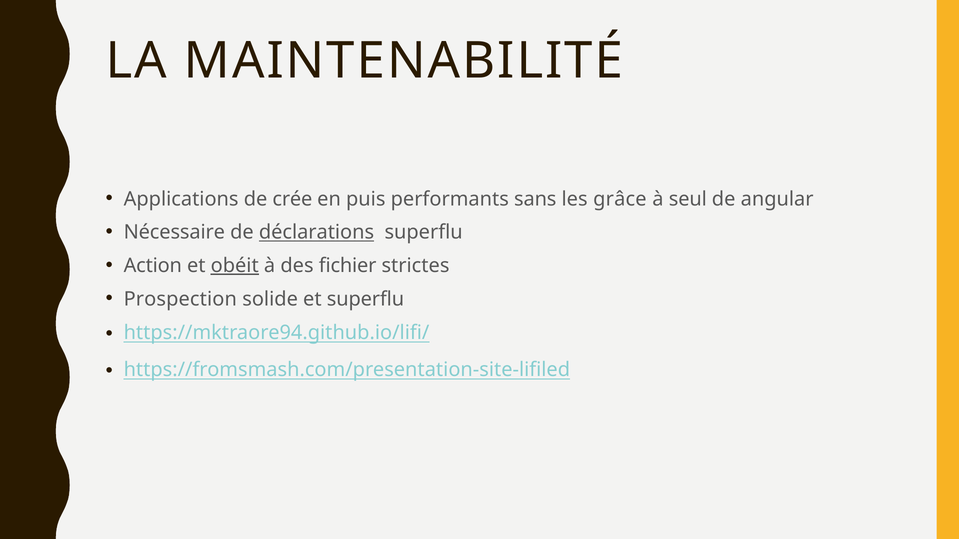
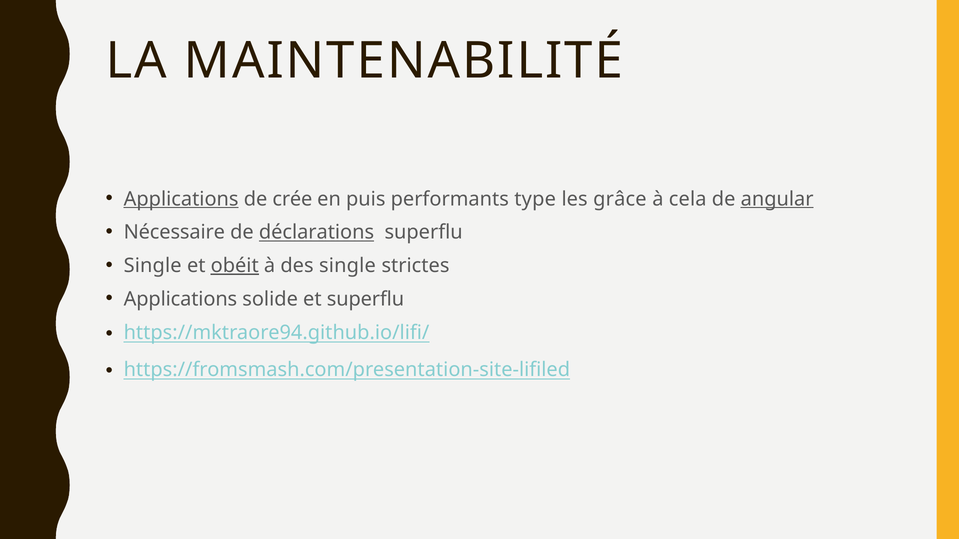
Applications at (181, 199) underline: none -> present
sans: sans -> type
seul: seul -> cela
angular underline: none -> present
Action at (153, 266): Action -> Single
des fichier: fichier -> single
Prospection at (180, 299): Prospection -> Applications
